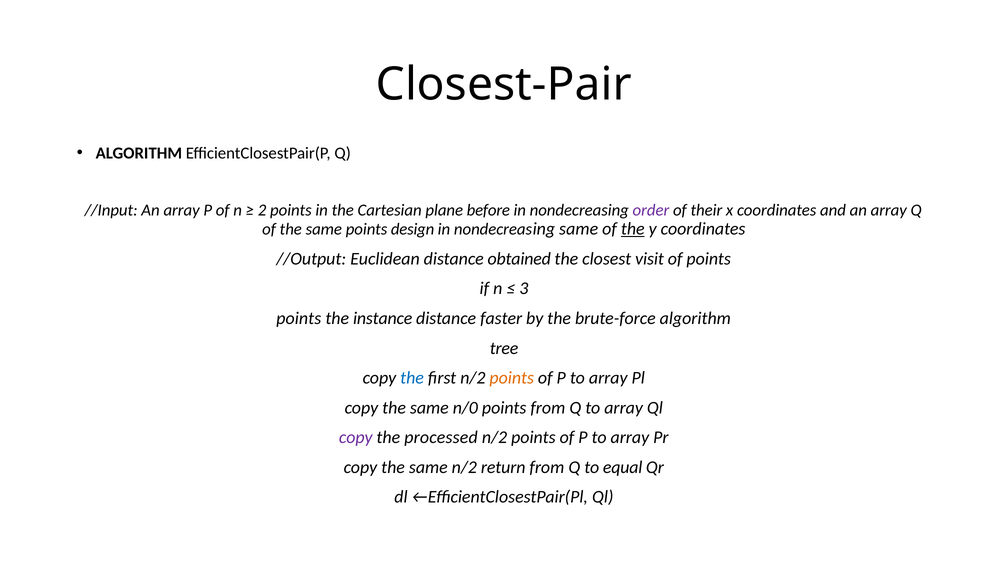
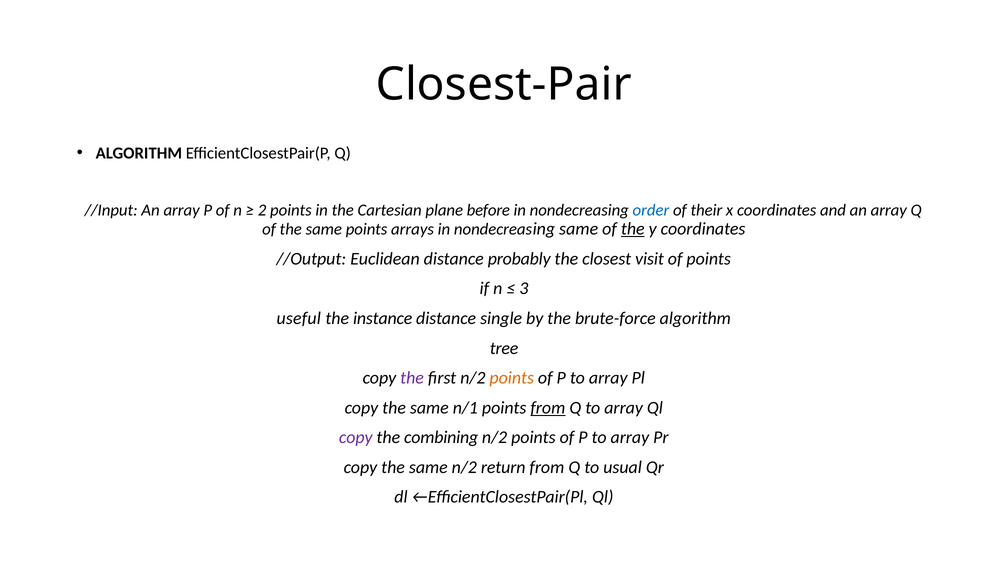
order colour: purple -> blue
design: design -> arrays
obtained: obtained -> probably
points at (299, 318): points -> useful
faster: faster -> single
the at (412, 378) colour: blue -> purple
n/0: n/0 -> n/1
from at (548, 408) underline: none -> present
processed: processed -> combining
equal: equal -> usual
